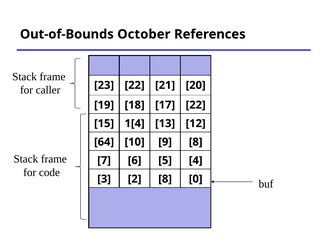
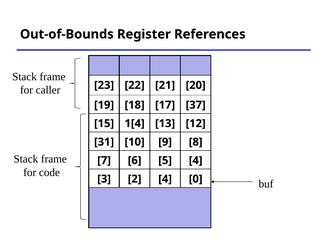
October: October -> Register
17 22: 22 -> 37
64: 64 -> 31
2 8: 8 -> 4
